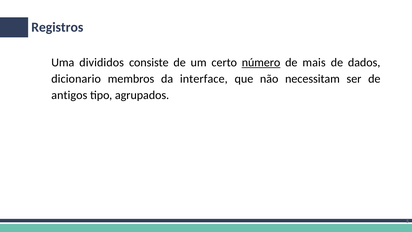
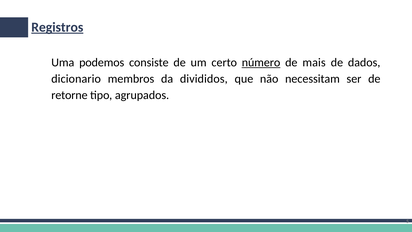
Registros underline: none -> present
divididos: divididos -> podemos
interface: interface -> divididos
antigos: antigos -> retorne
